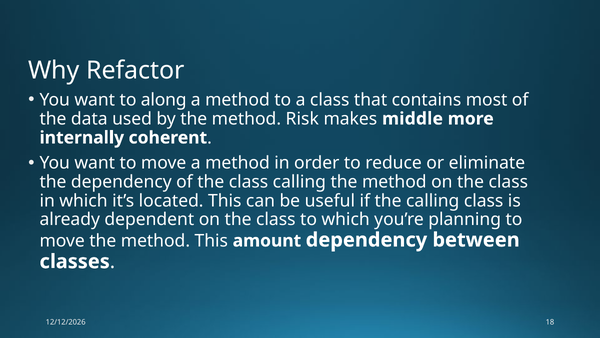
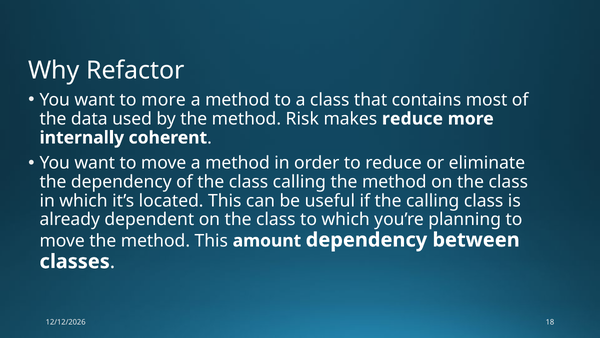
to along: along -> more
makes middle: middle -> reduce
